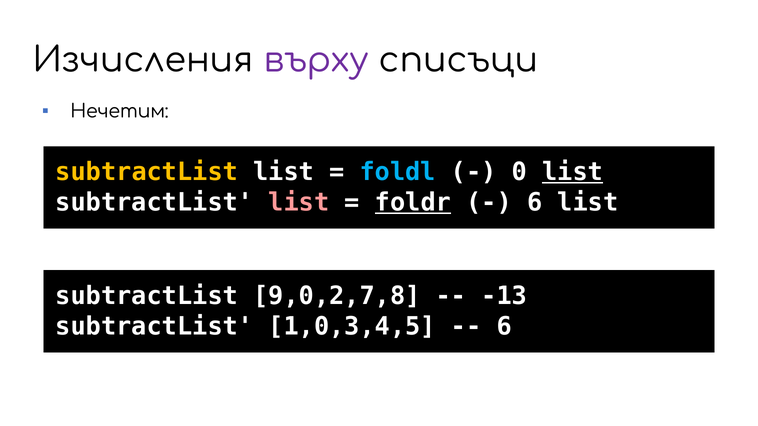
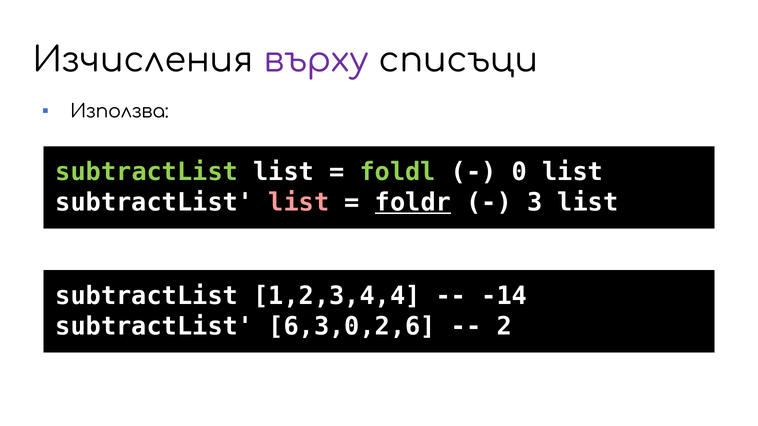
Нечетим: Нечетим -> Използва
subtractList at (147, 172) colour: yellow -> light green
foldl colour: light blue -> light green
list at (573, 172) underline: present -> none
6 at (535, 203): 6 -> 3
9,0,2,7,8: 9,0,2,7,8 -> 1,2,3,4,4
-13: -13 -> -14
1,0,3,4,5: 1,0,3,4,5 -> 6,3,0,2,6
6 at (504, 327): 6 -> 2
